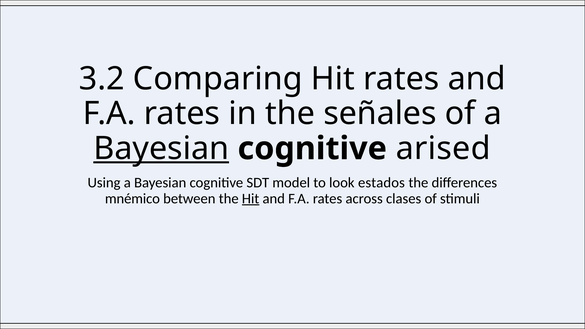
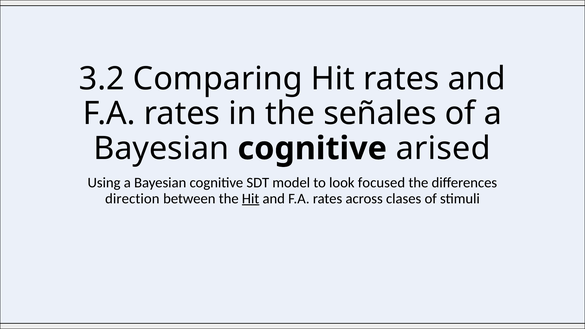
Bayesian at (161, 149) underline: present -> none
estados: estados -> focused
mnémico: mnémico -> direction
